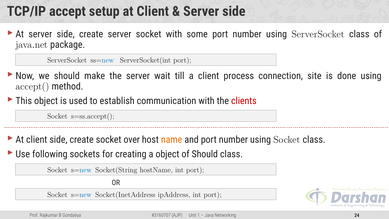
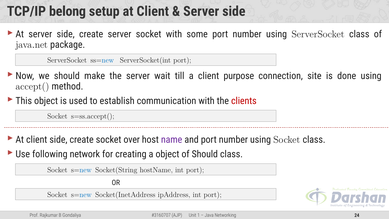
accept: accept -> belong
process: process -> purpose
name colour: orange -> purple
sockets: sockets -> network
